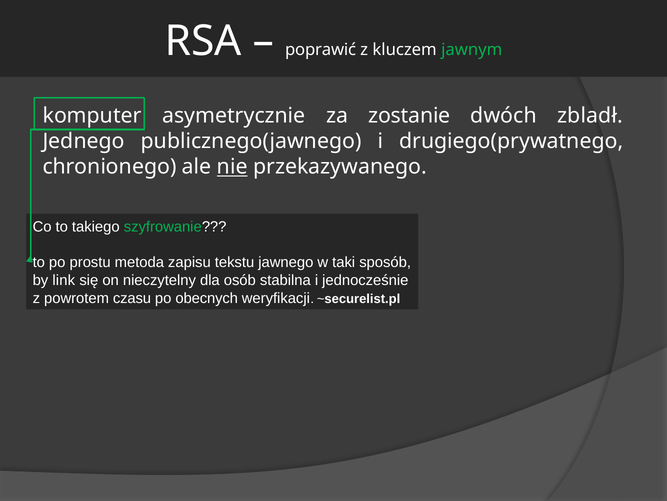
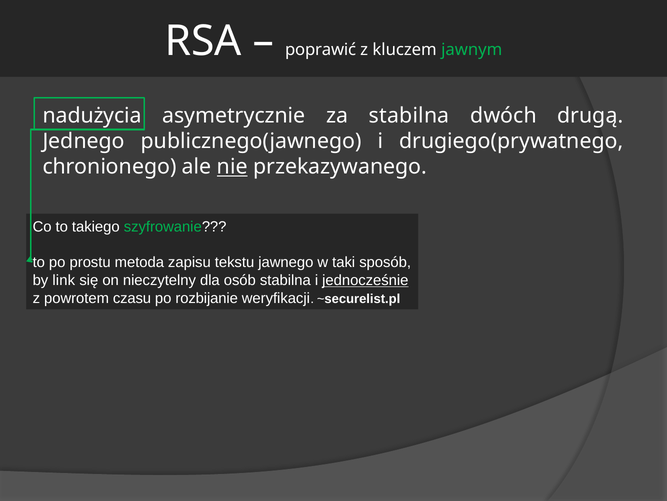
komputer: komputer -> nadużycia
za zostanie: zostanie -> stabilna
zbladł: zbladł -> drugą
jednocześnie underline: none -> present
obecnych: obecnych -> rozbijanie
